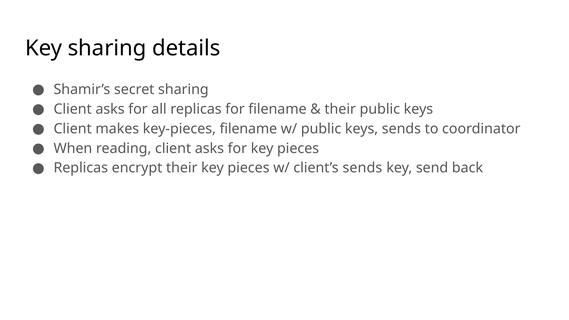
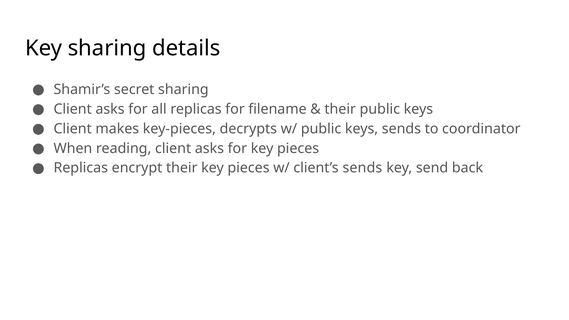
key-pieces filename: filename -> decrypts
